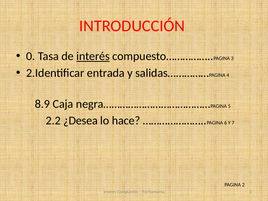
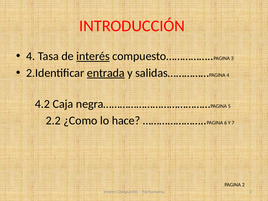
0 at (31, 56): 0 -> 4
entrada underline: none -> present
8.9: 8.9 -> 4.2
¿Desea: ¿Desea -> ¿Como
